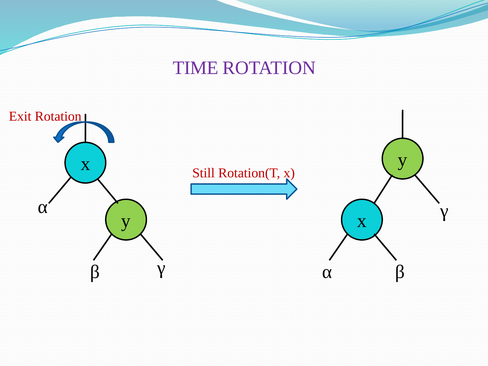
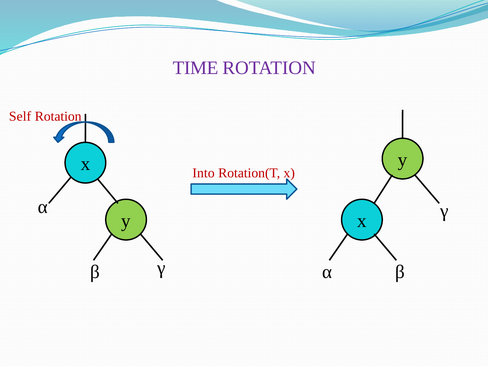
Exit: Exit -> Self
Still: Still -> Into
